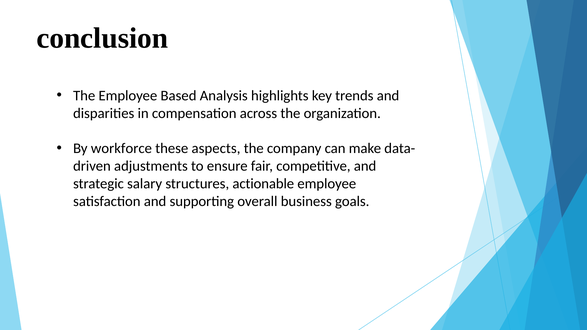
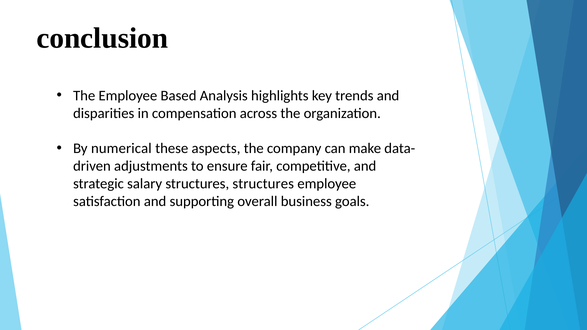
workforce: workforce -> numerical
structures actionable: actionable -> structures
